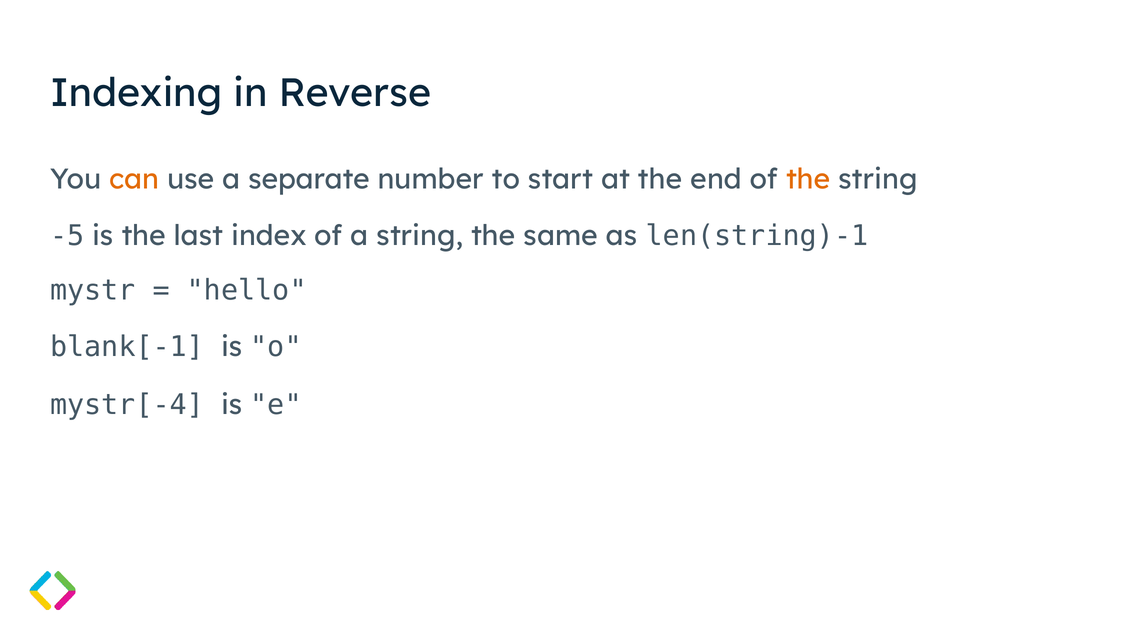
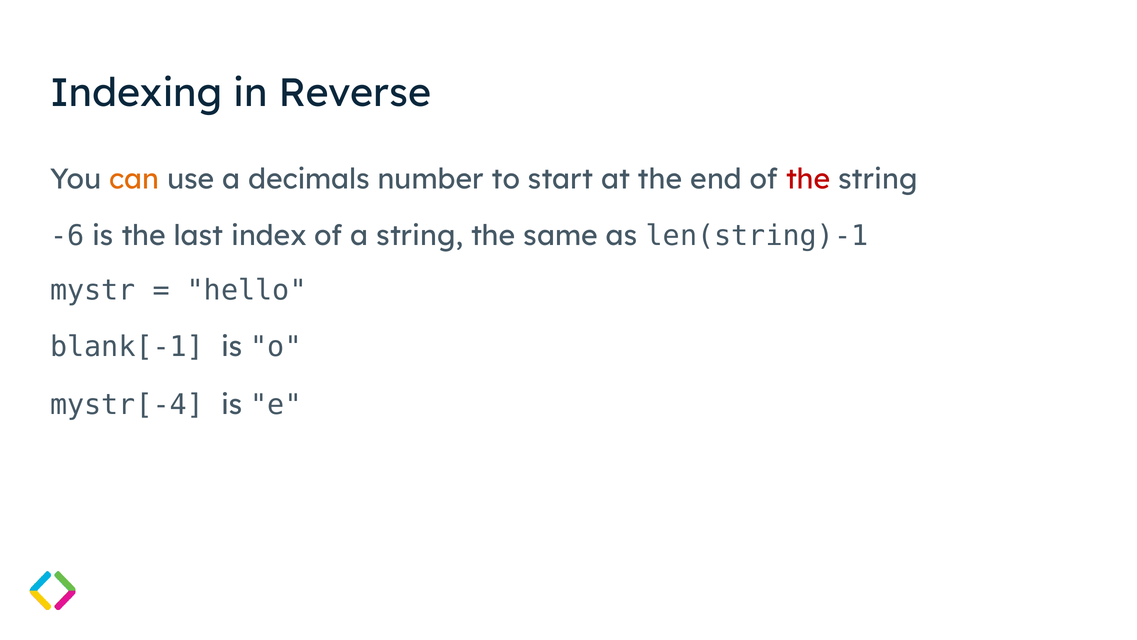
separate: separate -> decimals
the at (808, 179) colour: orange -> red
-5: -5 -> -6
